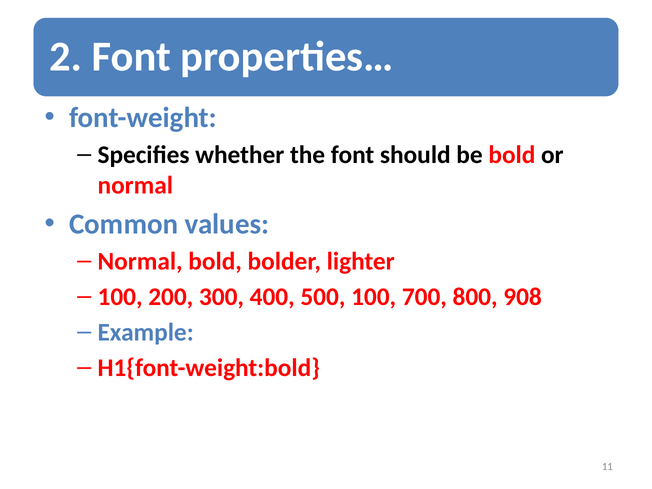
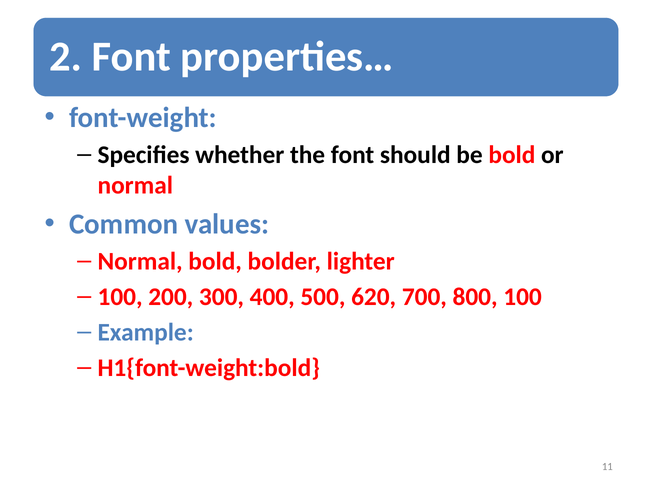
500 100: 100 -> 620
800 908: 908 -> 100
